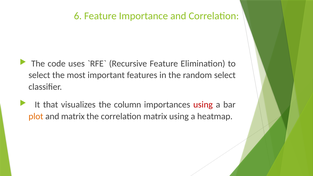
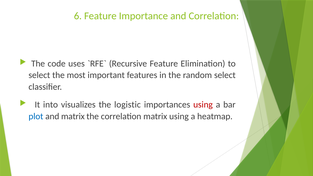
that: that -> into
column: column -> logistic
plot colour: orange -> blue
